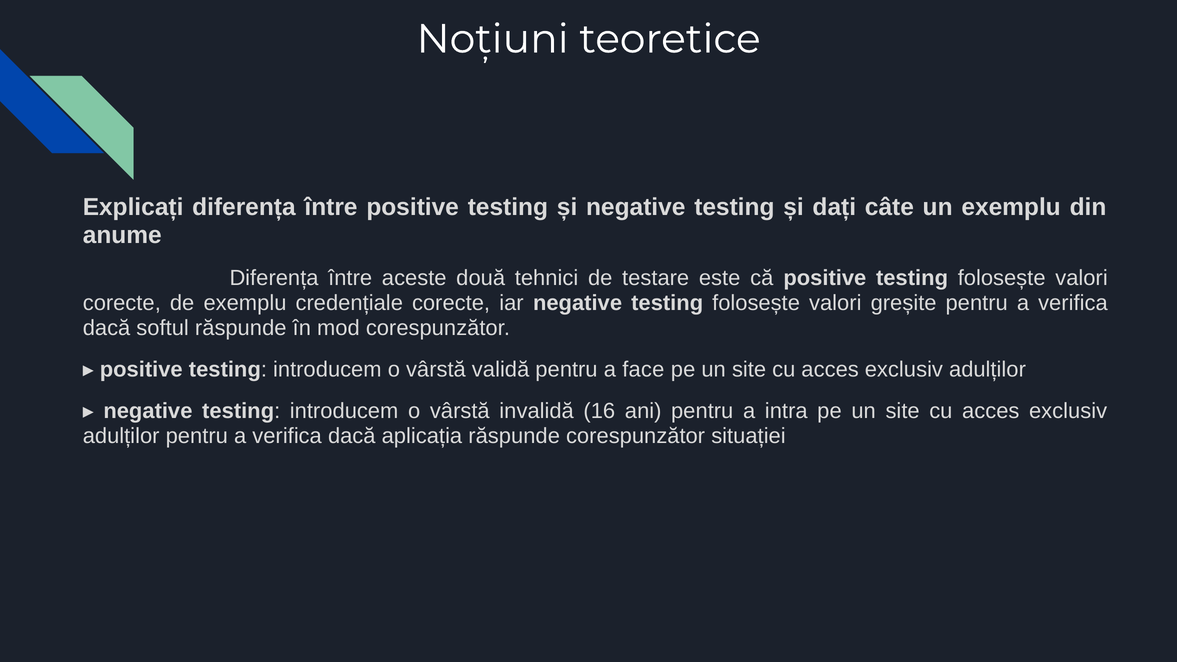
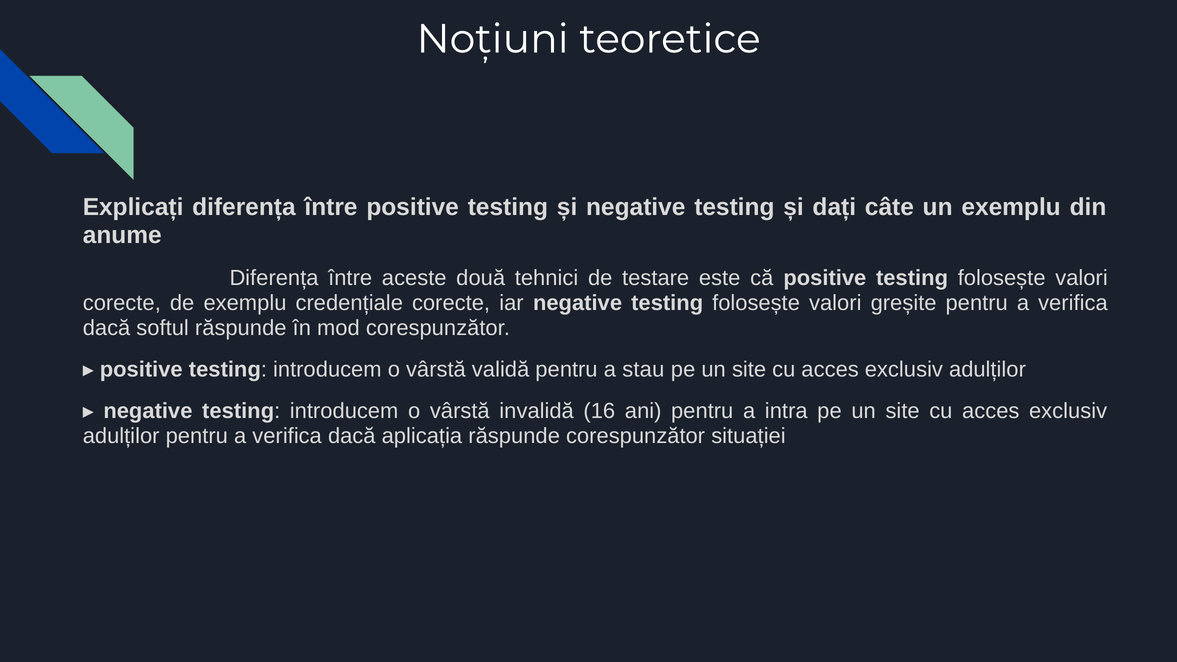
face: face -> stau
